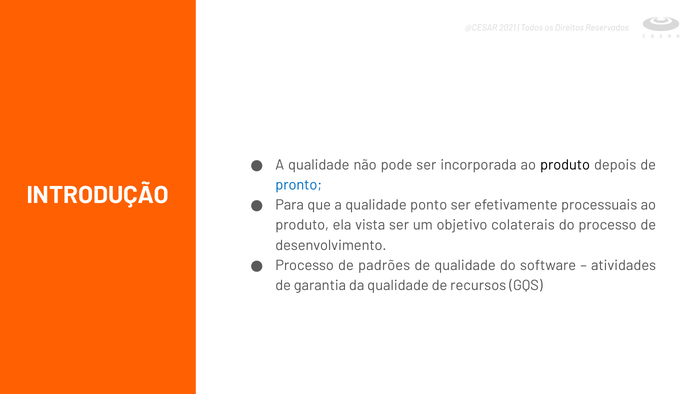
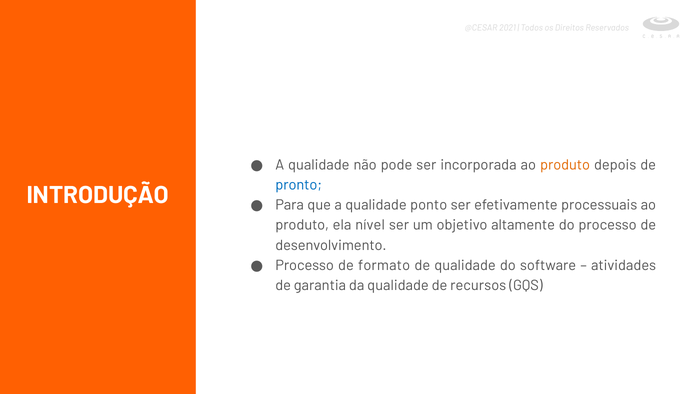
produto at (565, 165) colour: black -> orange
vista: vista -> nível
colaterais: colaterais -> altamente
padrões: padrões -> formato
